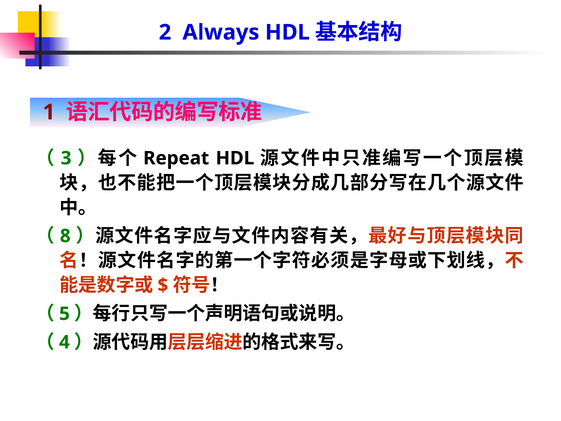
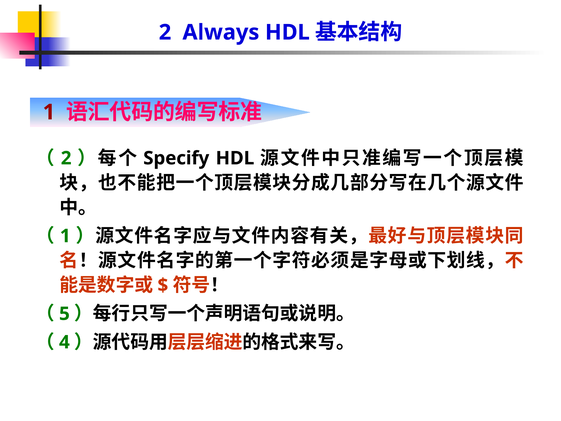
3 at (66, 158): 3 -> 2
Repeat: Repeat -> Specify
8 at (65, 236): 8 -> 1
